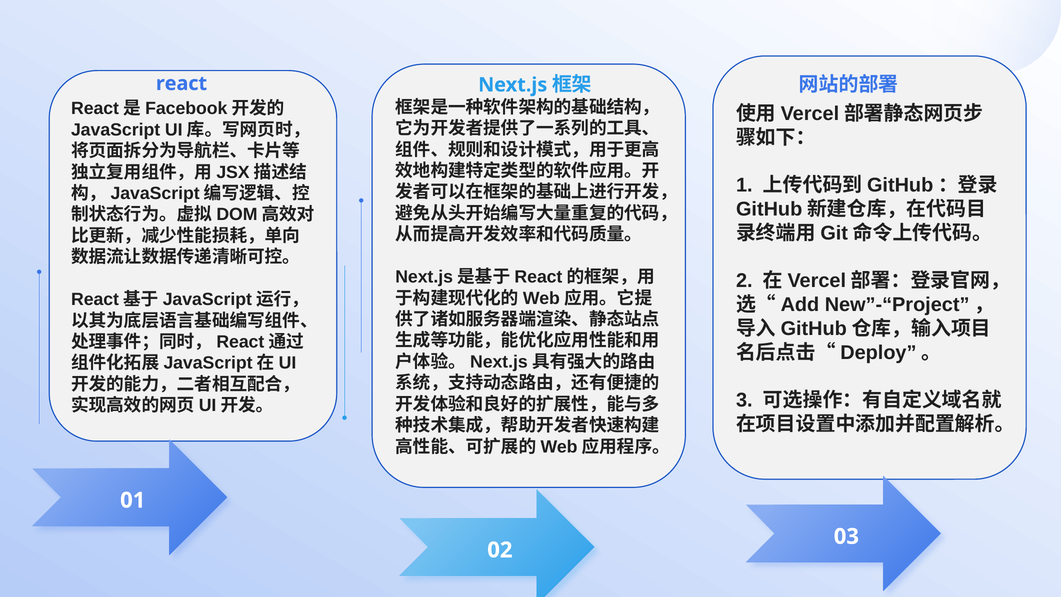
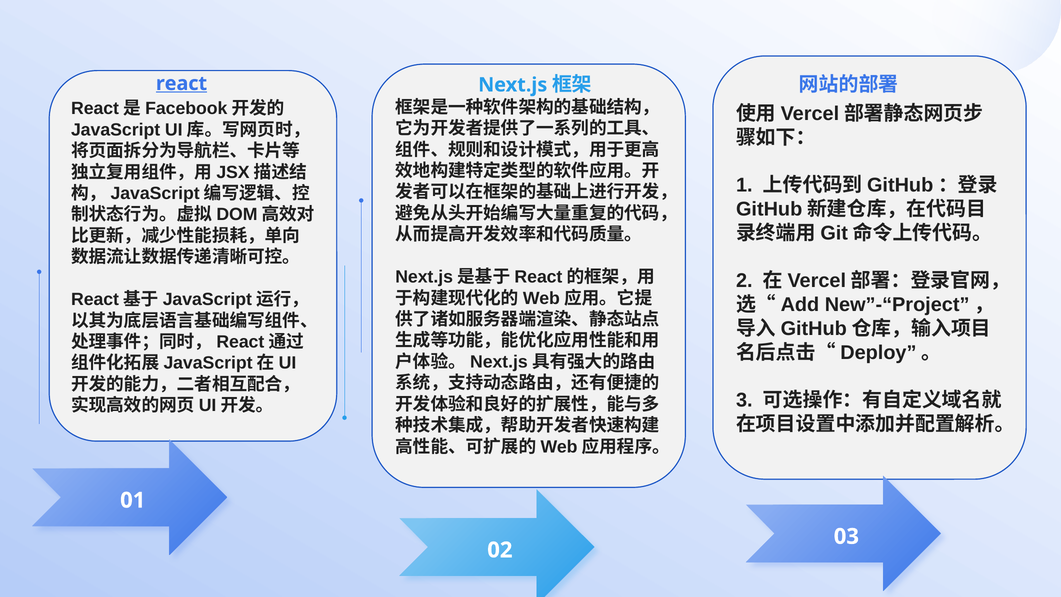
react underline: none -> present
